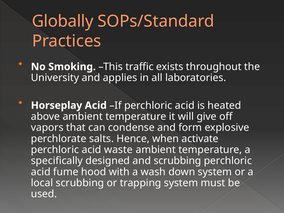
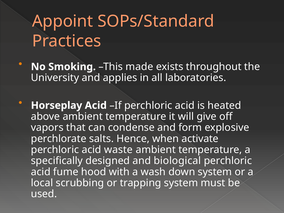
Globally: Globally -> Appoint
traffic: traffic -> made
and scrubbing: scrubbing -> biological
